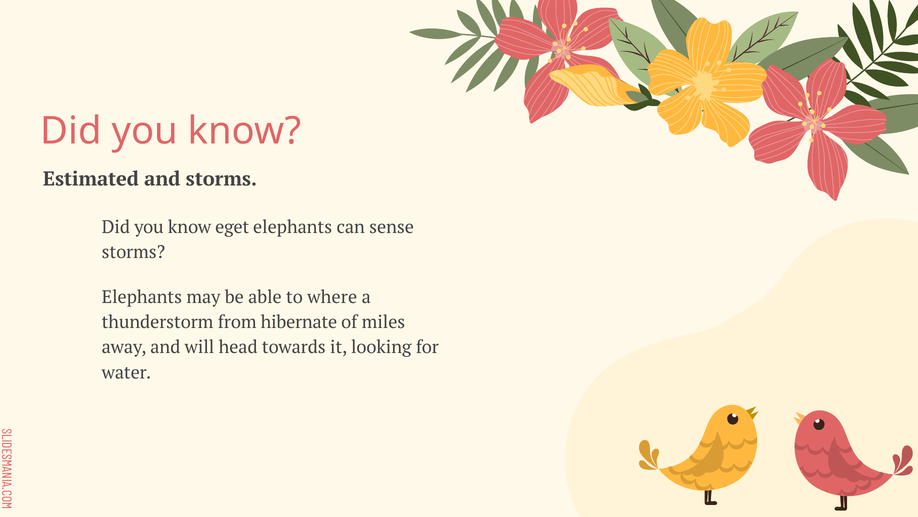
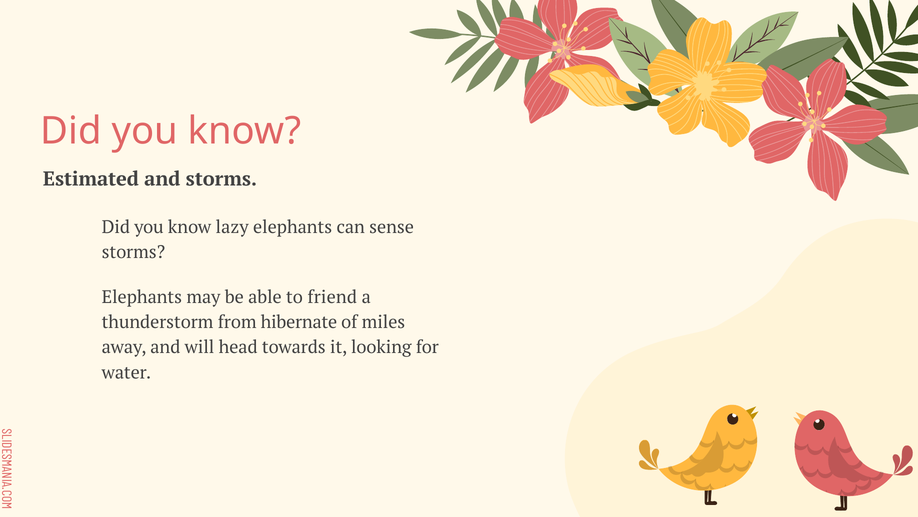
eget: eget -> lazy
where: where -> friend
